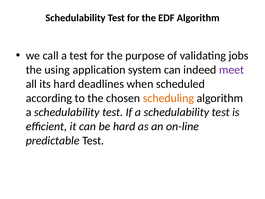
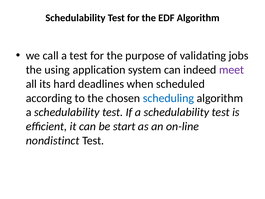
scheduling colour: orange -> blue
be hard: hard -> start
predictable: predictable -> nondistinct
